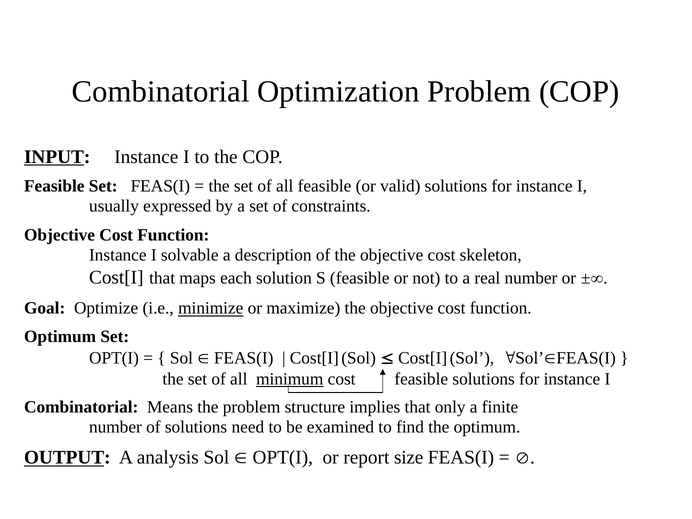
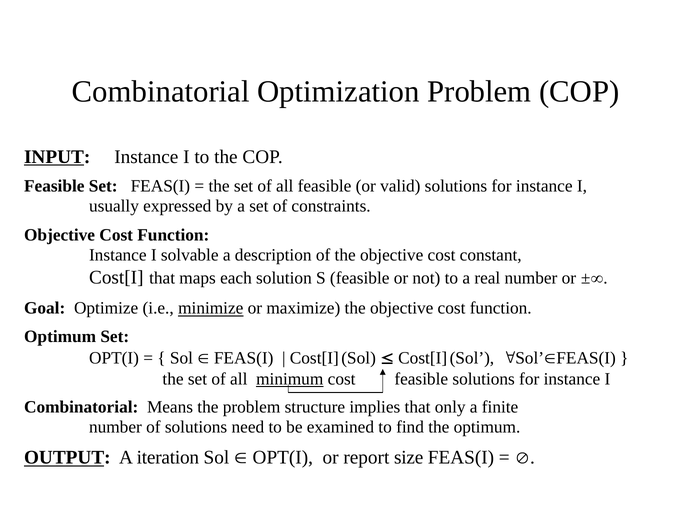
skeleton: skeleton -> constant
analysis: analysis -> iteration
